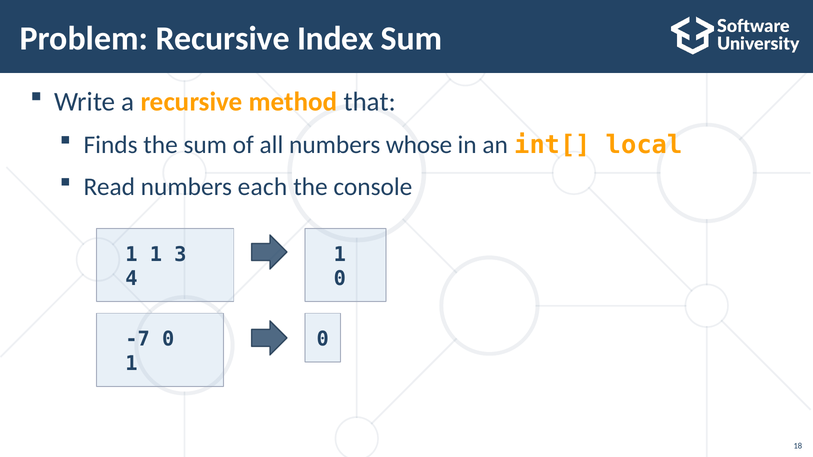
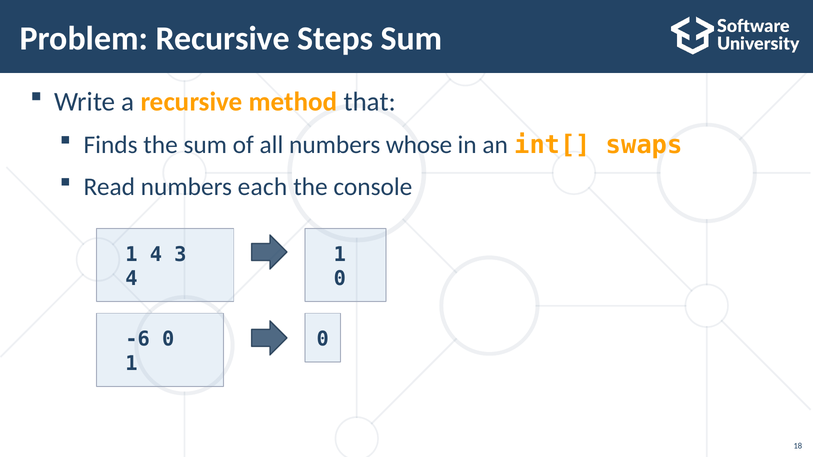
Index: Index -> Steps
local: local -> swaps
1 1: 1 -> 4
-7: -7 -> -6
